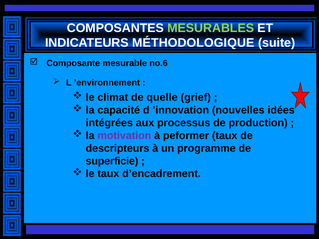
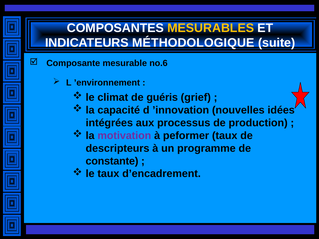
MESURABLES colour: light green -> yellow
quelle: quelle -> guéris
superficie: superficie -> constante
